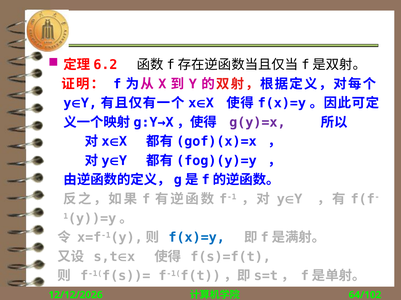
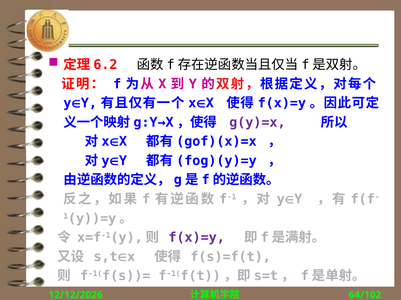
f(x)=y at (197, 238) colour: blue -> purple
